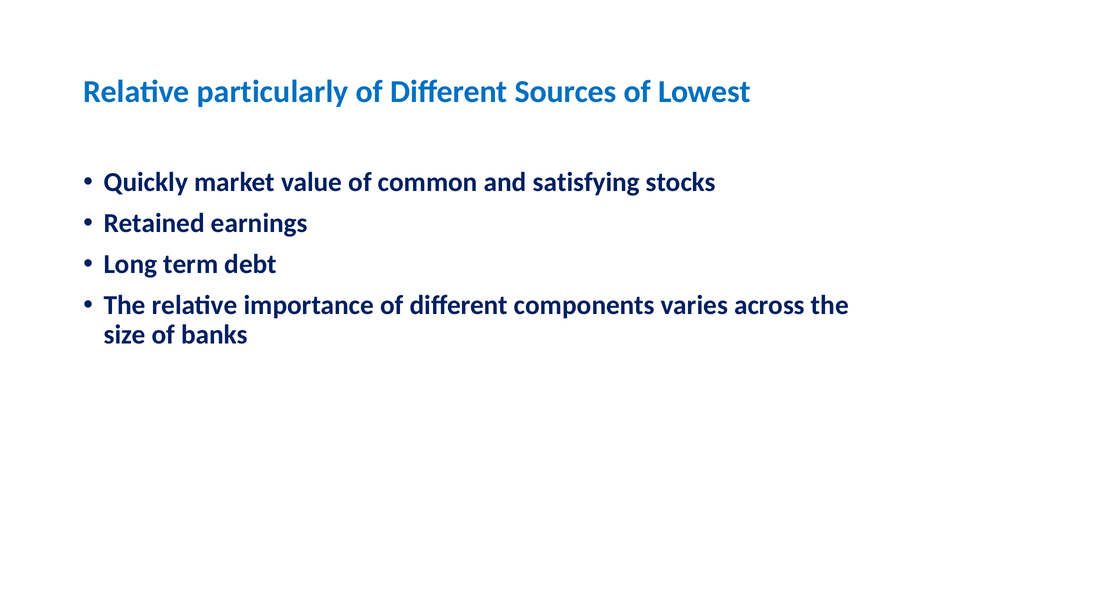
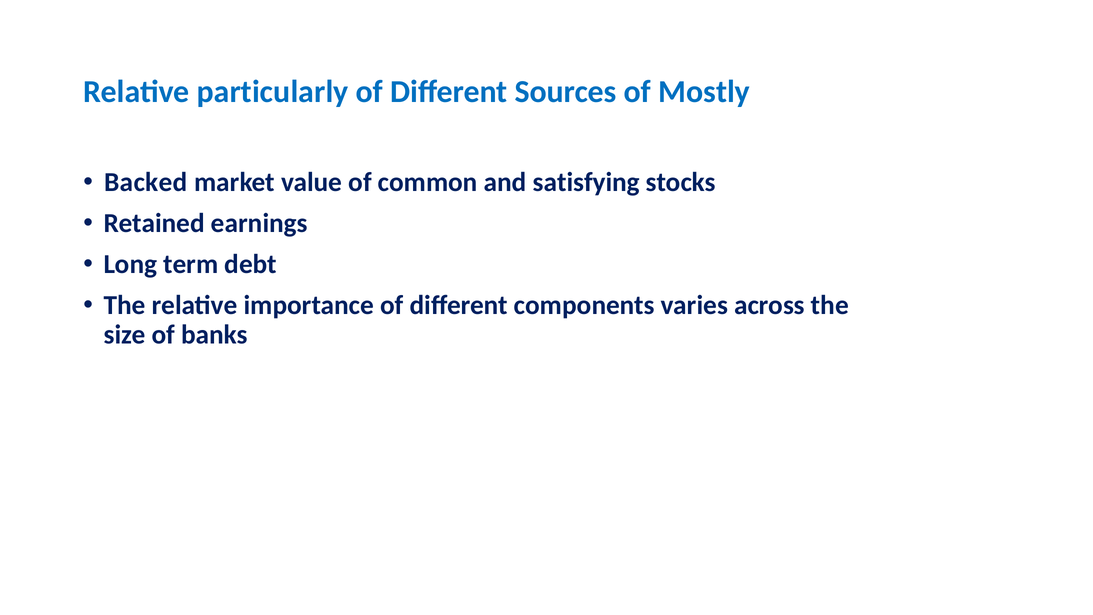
Lowest: Lowest -> Mostly
Quickly: Quickly -> Backed
